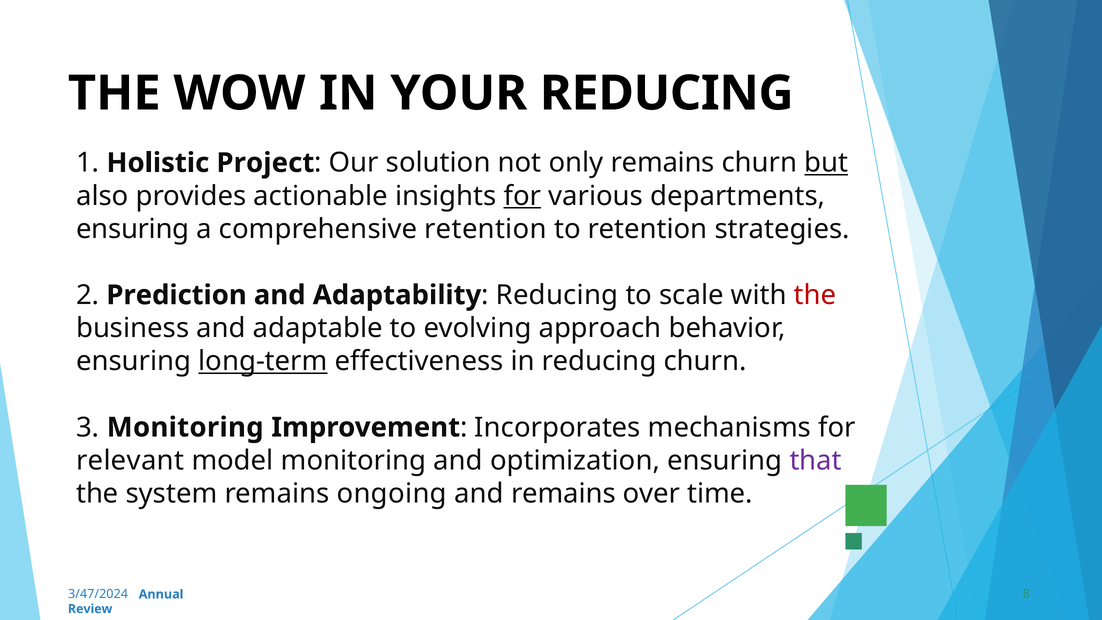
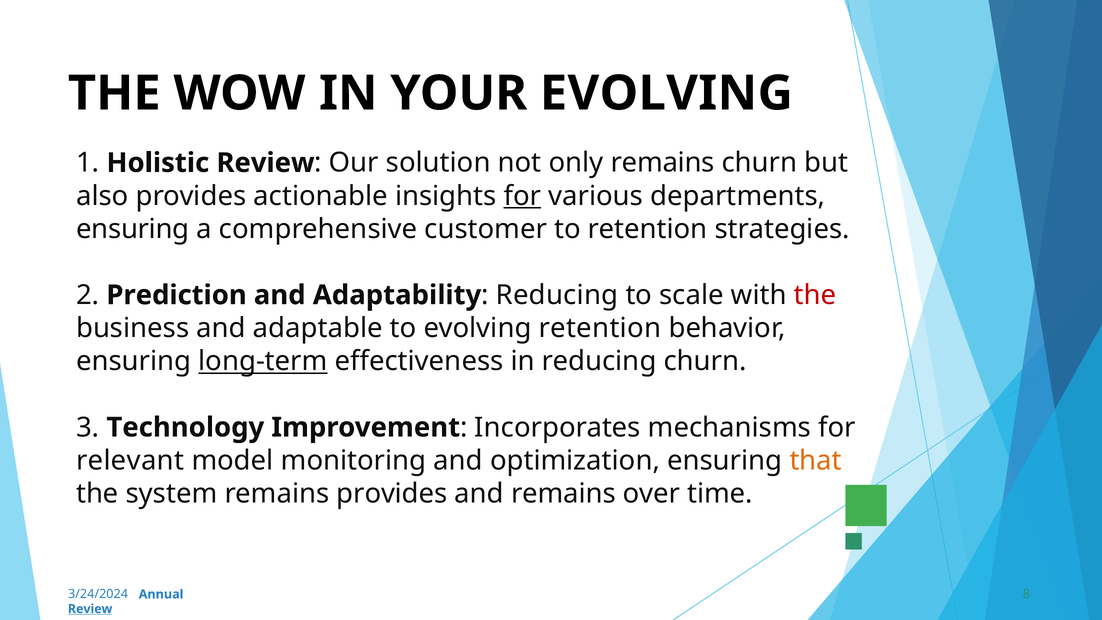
YOUR REDUCING: REDUCING -> EVOLVING
Holistic Project: Project -> Review
but underline: present -> none
comprehensive retention: retention -> customer
evolving approach: approach -> retention
3 Monitoring: Monitoring -> Technology
that colour: purple -> orange
remains ongoing: ongoing -> provides
3/47/2024: 3/47/2024 -> 3/24/2024
Review at (90, 609) underline: none -> present
